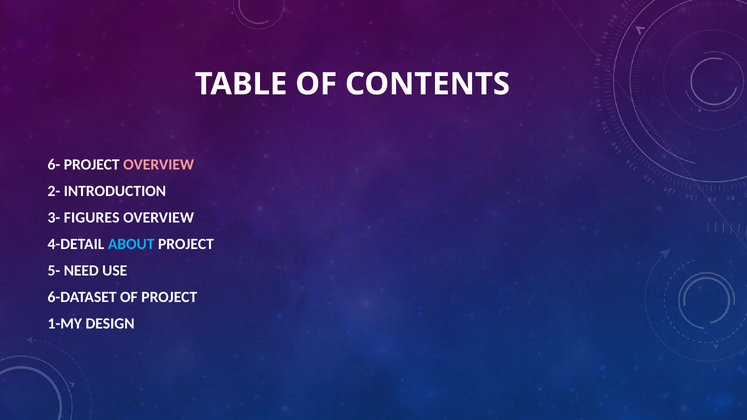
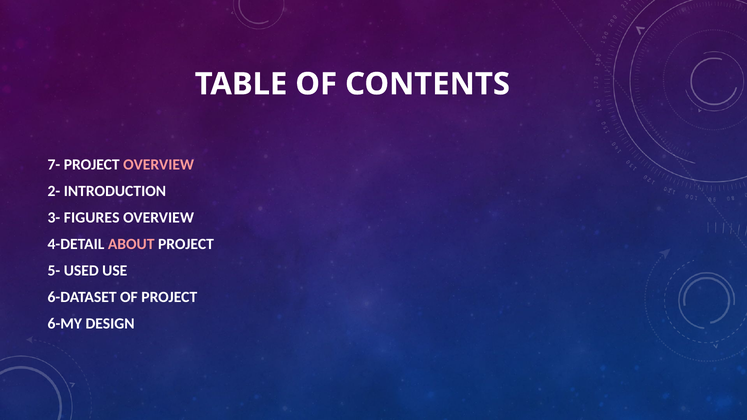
6-: 6- -> 7-
ABOUT colour: light blue -> pink
NEED: NEED -> USED
1-MY: 1-MY -> 6-MY
